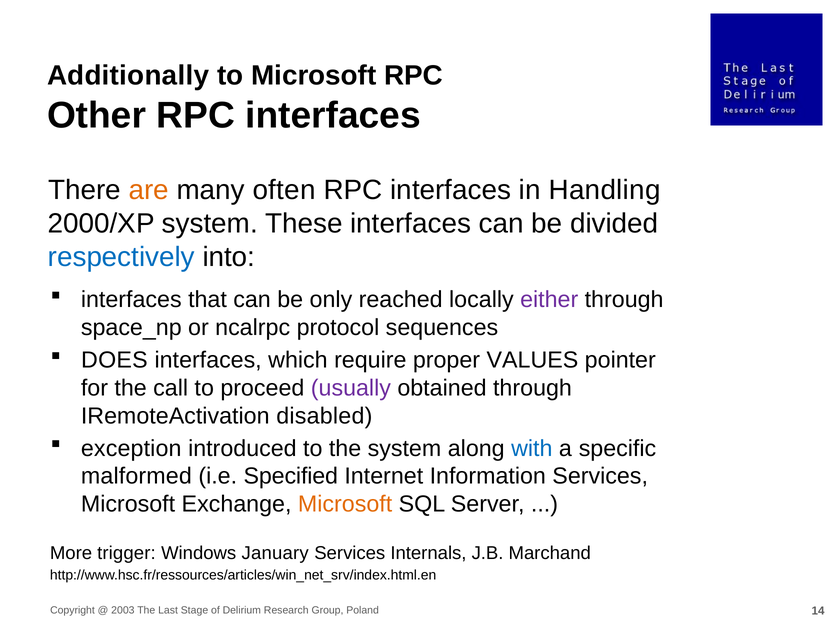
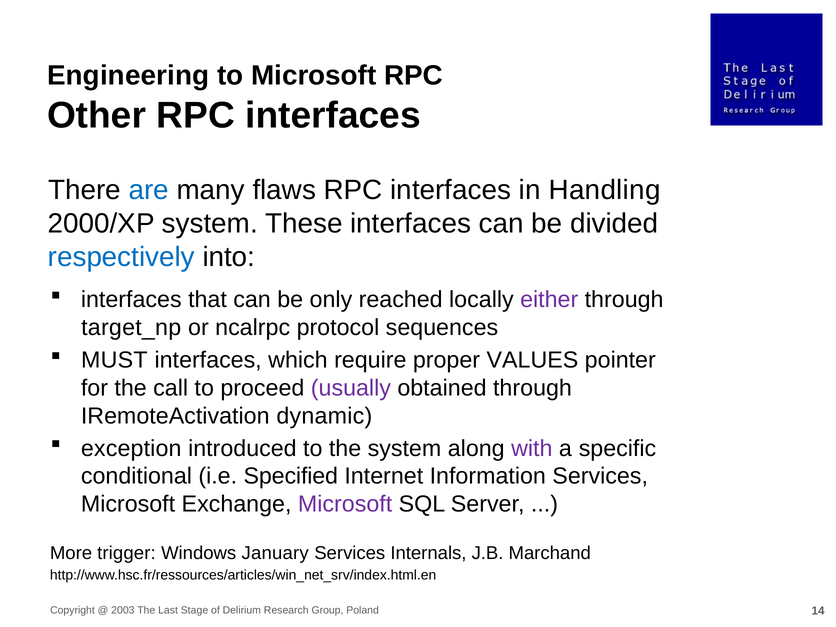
Additionally: Additionally -> Engineering
are colour: orange -> blue
often: often -> flaws
space_np: space_np -> target_np
DOES: DOES -> MUST
disabled: disabled -> dynamic
with colour: blue -> purple
malformed: malformed -> conditional
Microsoft at (345, 504) colour: orange -> purple
